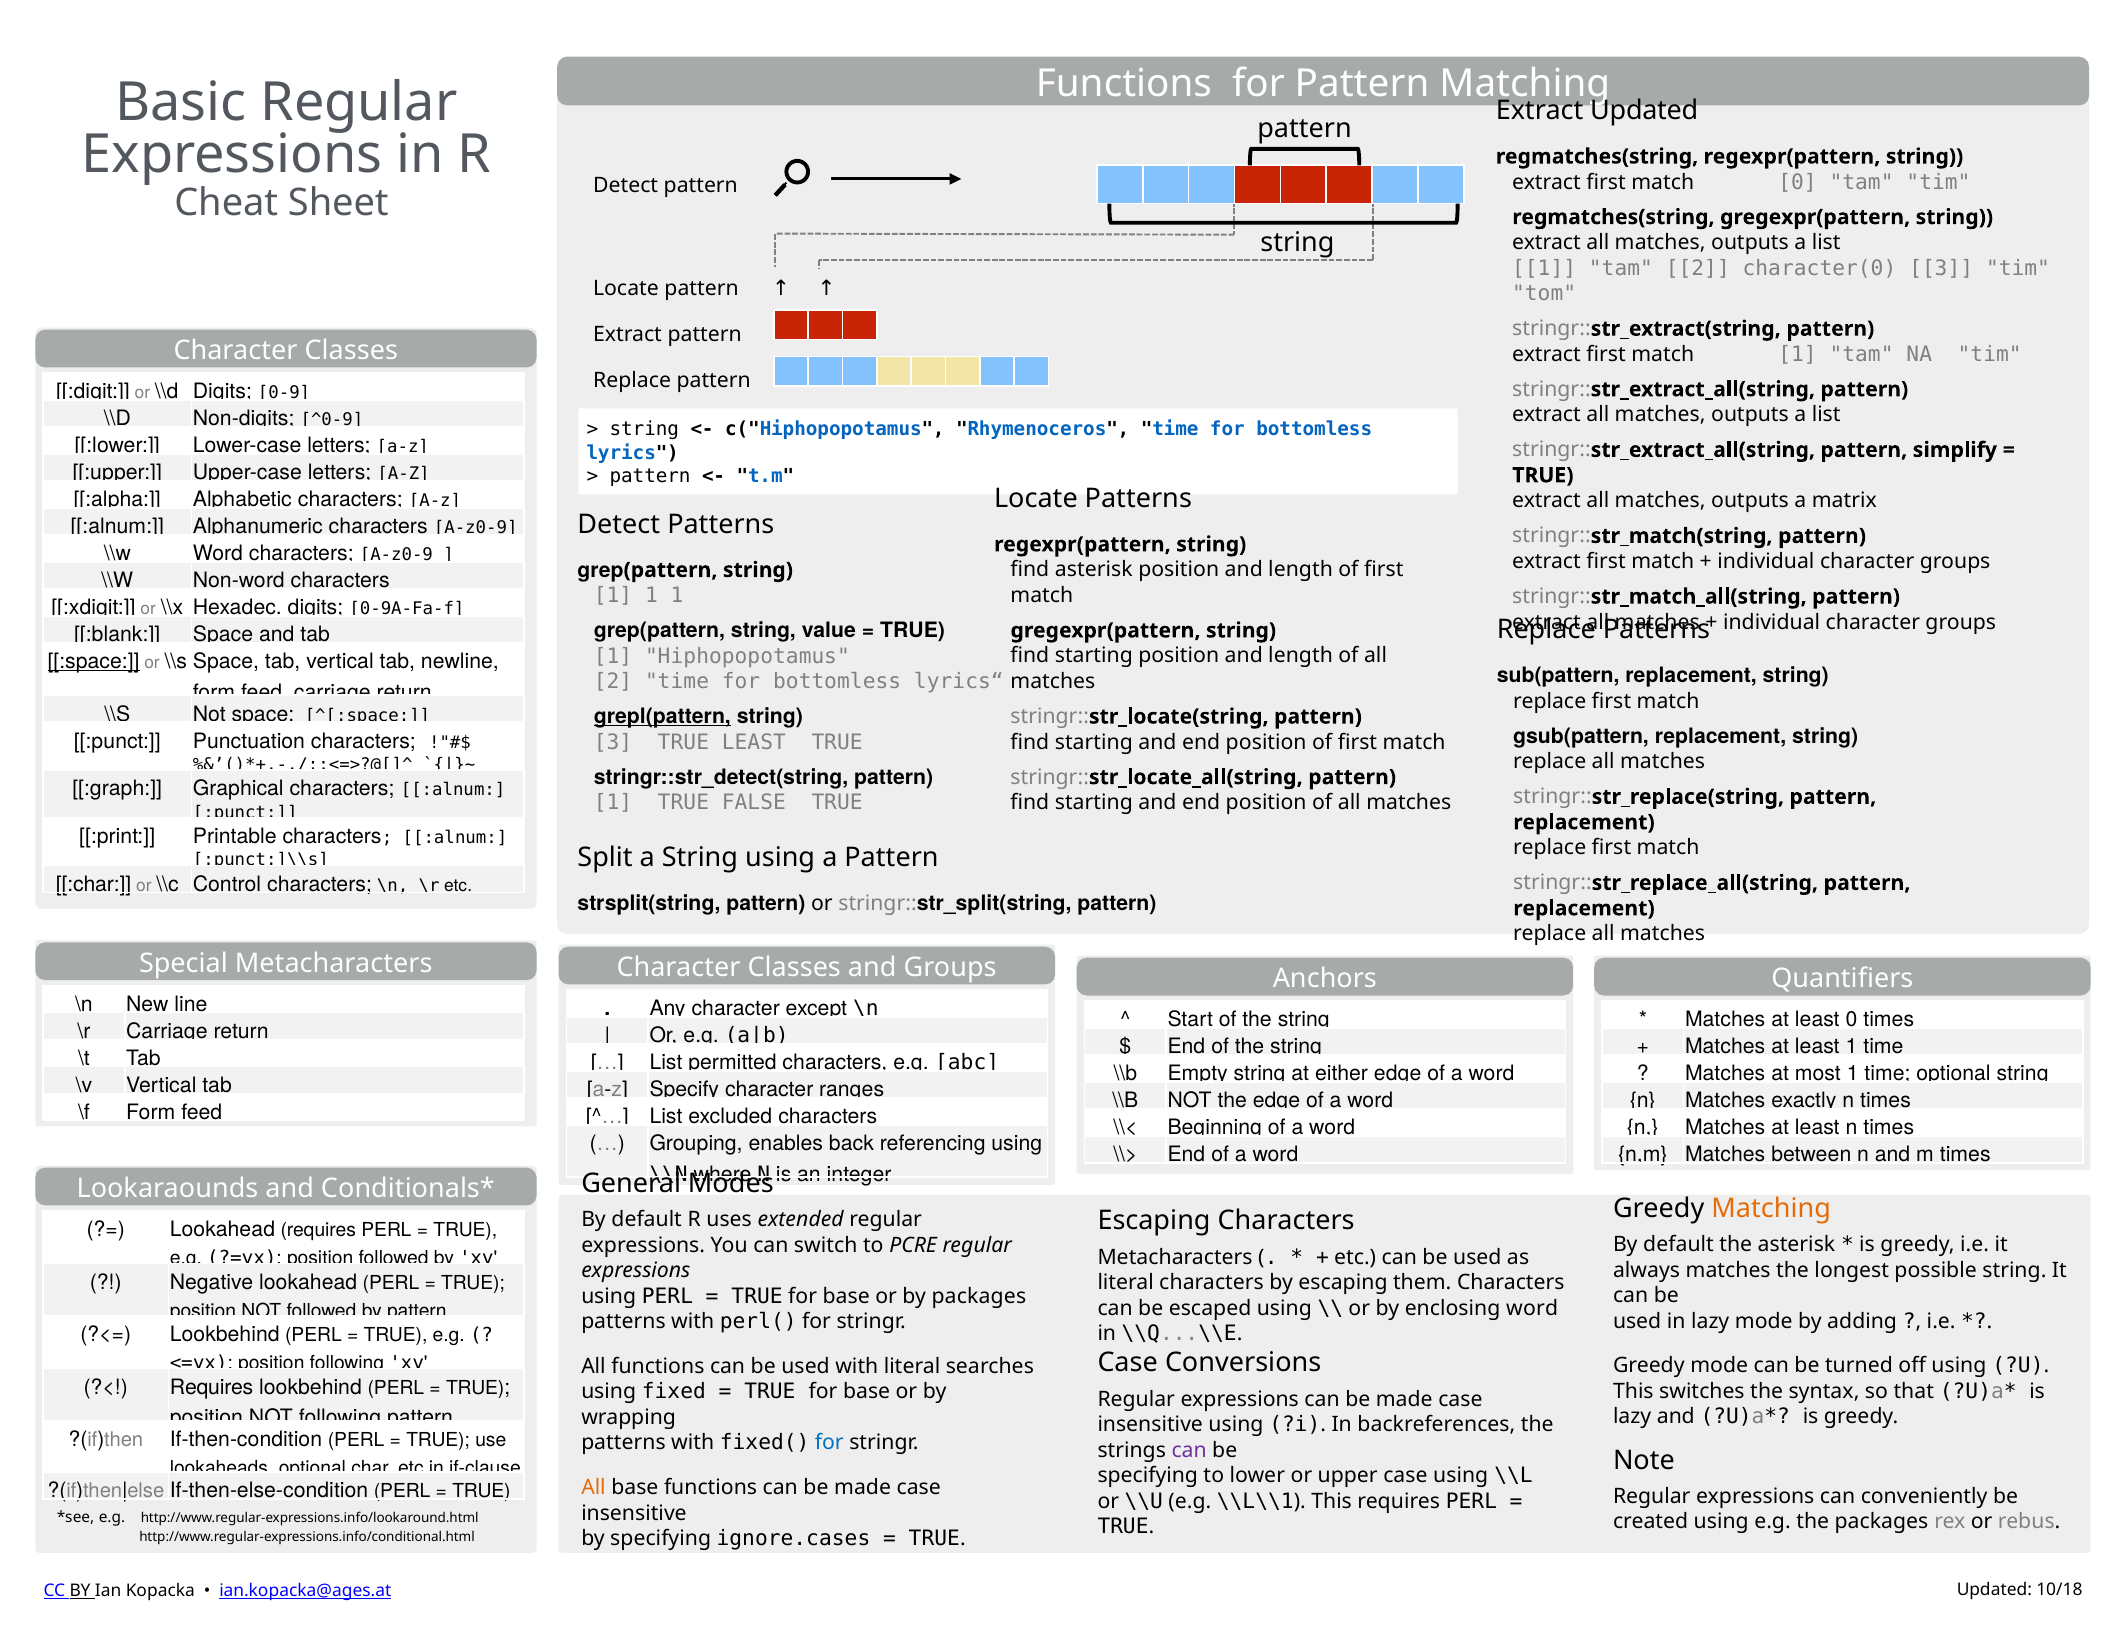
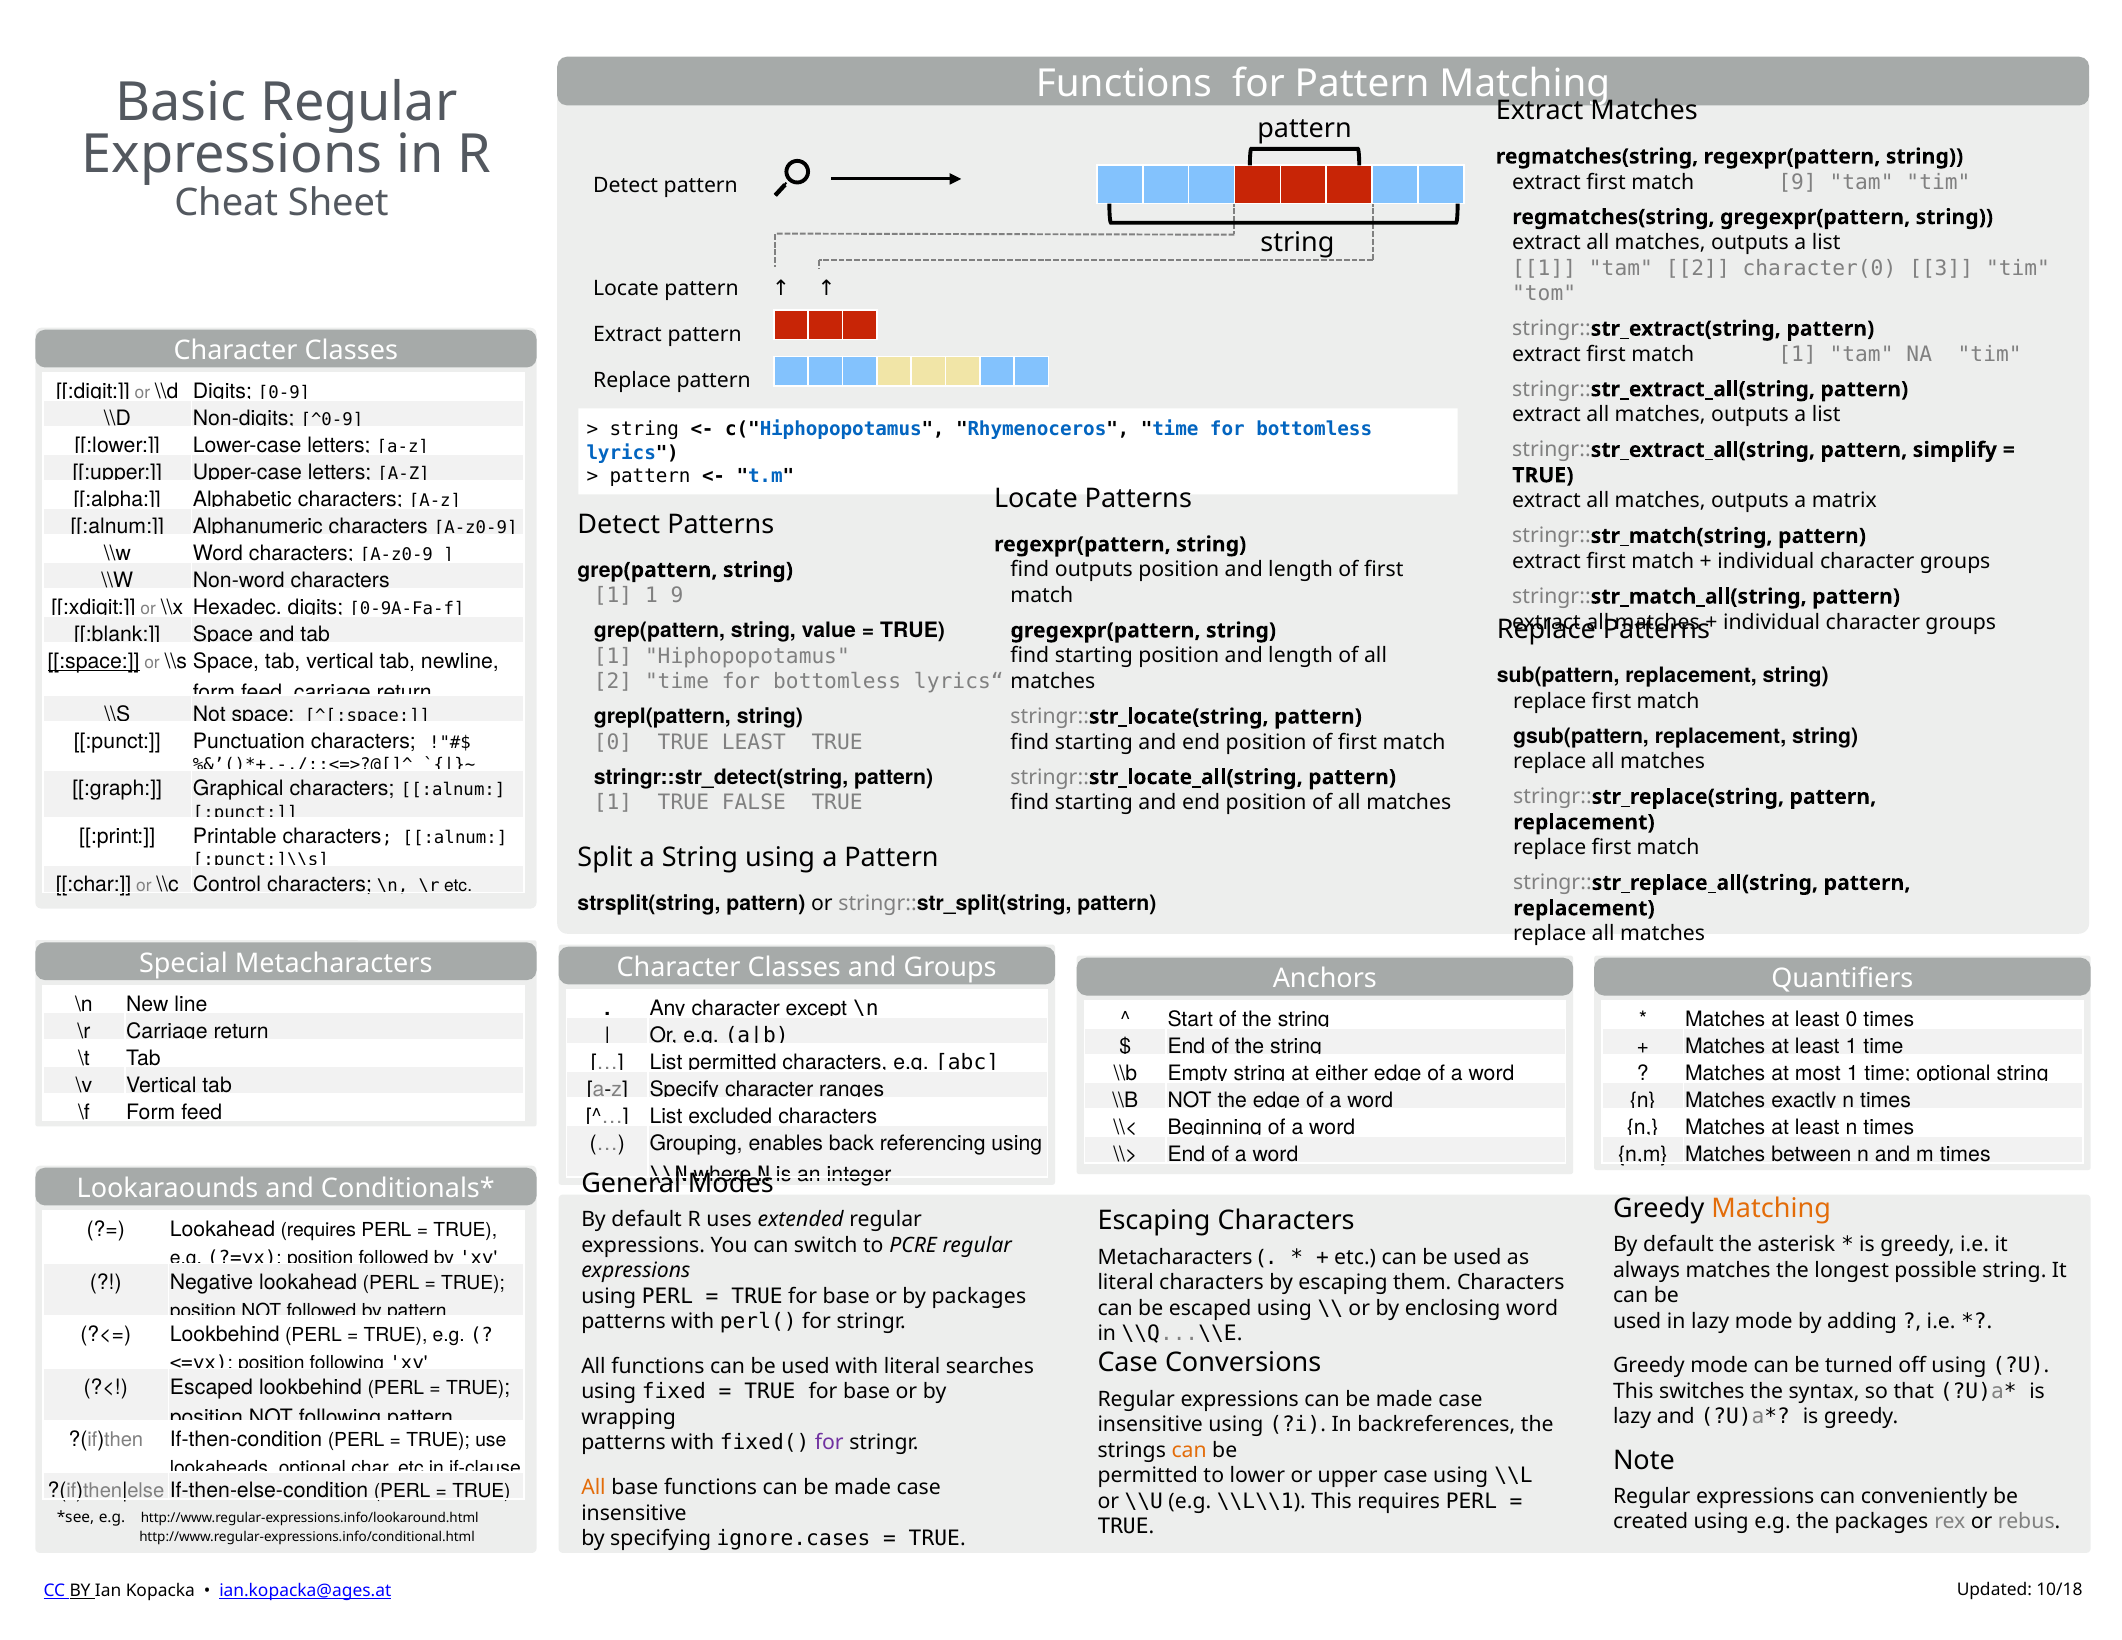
Extract Updated: Updated -> Matches
match 0: 0 -> 9
find asterisk: asterisk -> outputs
1 1 1: 1 -> 9
grepl(pattern underline: present -> none
3 at (613, 742): 3 -> 0
Requires at (212, 1387): Requires -> Escaped
for at (829, 1443) colour: blue -> purple
can at (1189, 1450) colour: purple -> orange
specifying at (1148, 1475): specifying -> permitted
